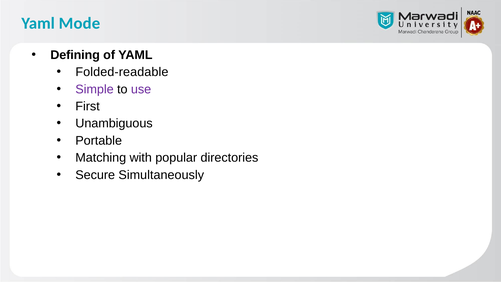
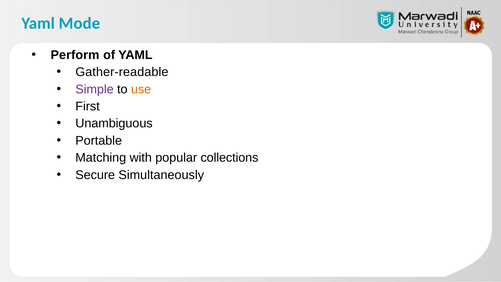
Defining: Defining -> Perform
Folded-readable: Folded-readable -> Gather-readable
use colour: purple -> orange
directories: directories -> collections
